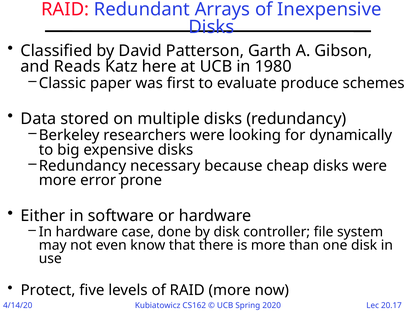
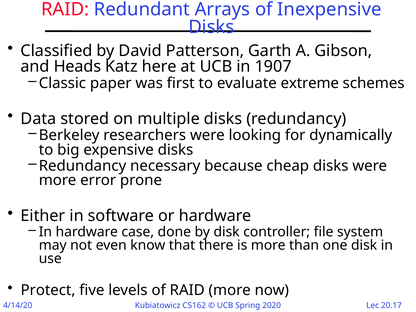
Reads: Reads -> Heads
1980: 1980 -> 1907
produce: produce -> extreme
